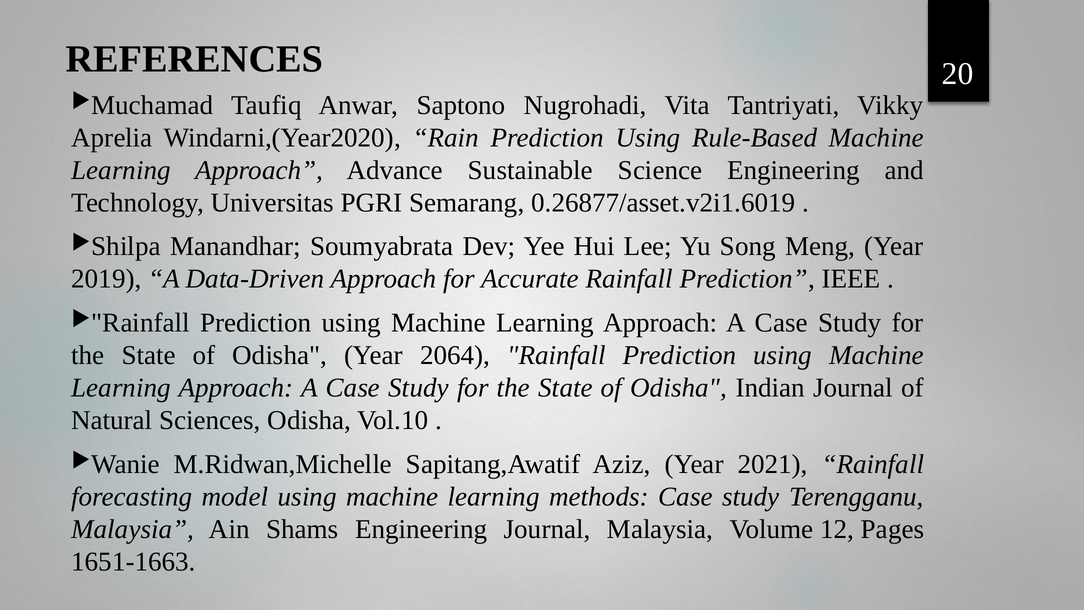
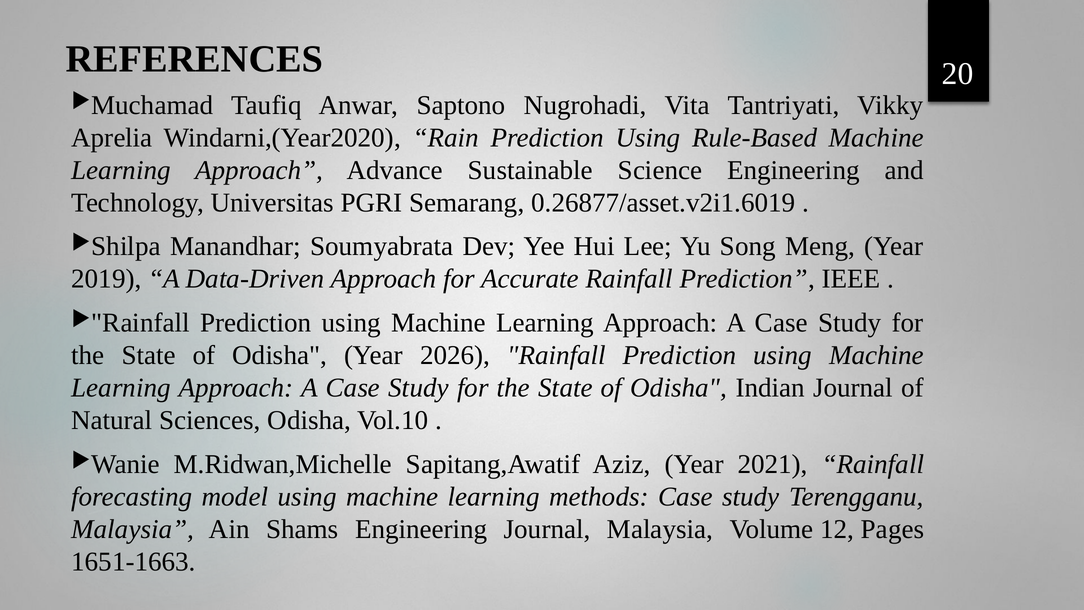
2064: 2064 -> 2026
